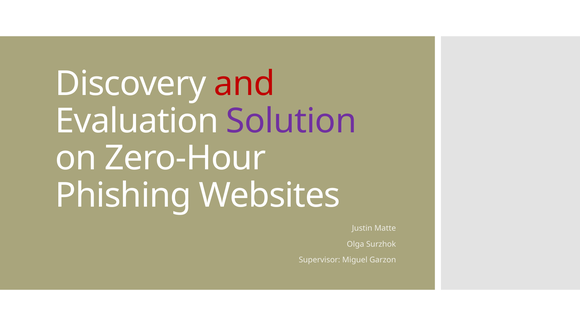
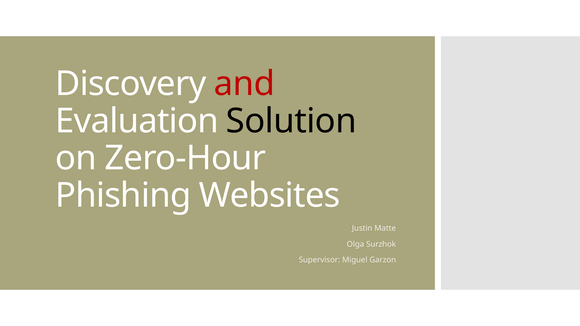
Solution colour: purple -> black
